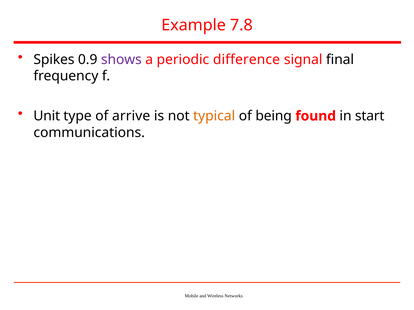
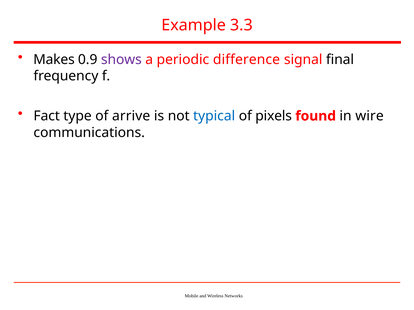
7.8: 7.8 -> 3.3
Spikes: Spikes -> Makes
Unit: Unit -> Fact
typical colour: orange -> blue
being: being -> pixels
start: start -> wire
